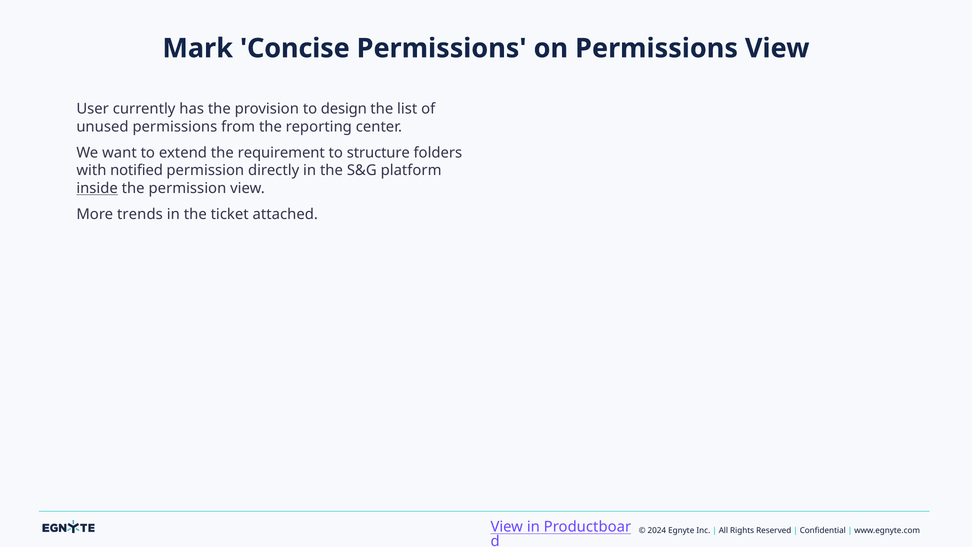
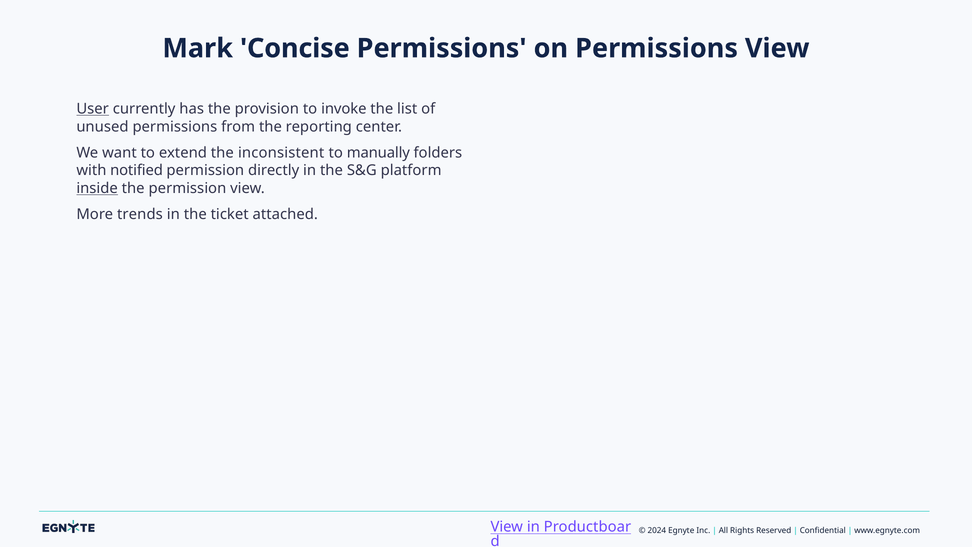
User underline: none -> present
design: design -> invoke
requirement: requirement -> inconsistent
structure: structure -> manually
